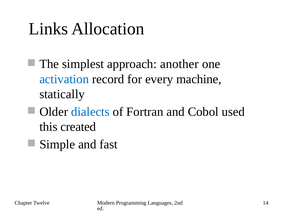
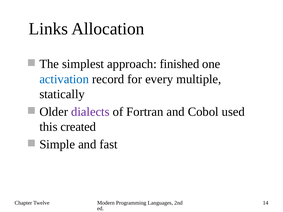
another: another -> finished
machine: machine -> multiple
dialects colour: blue -> purple
